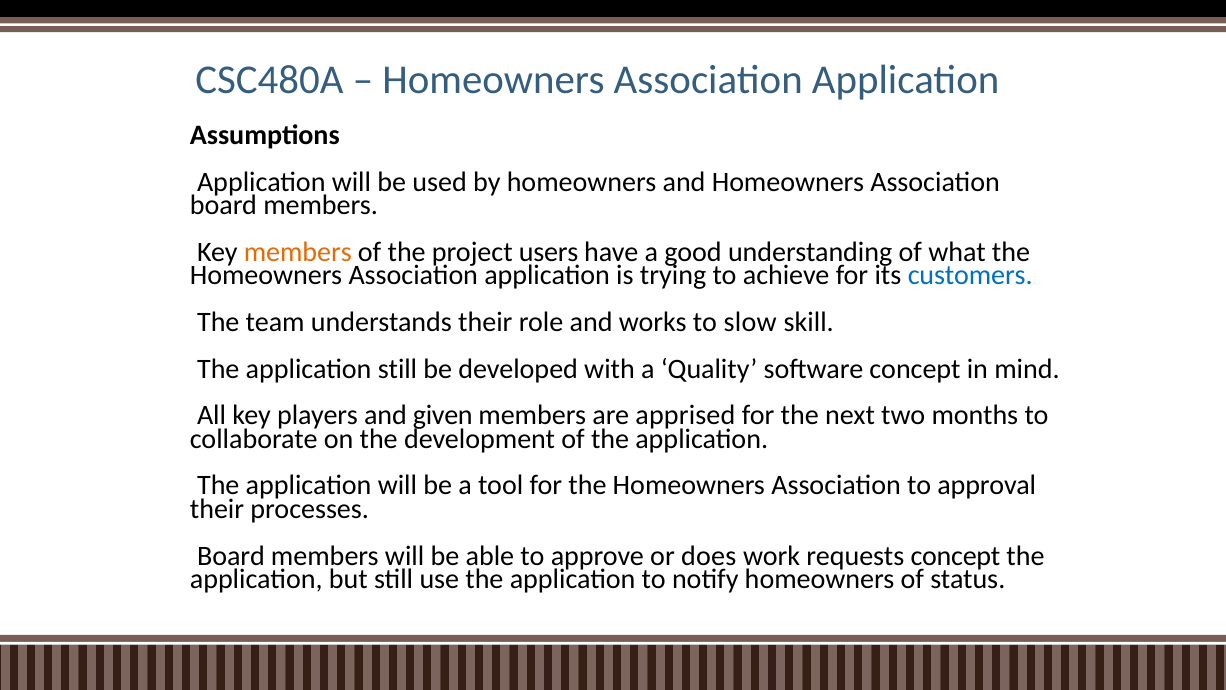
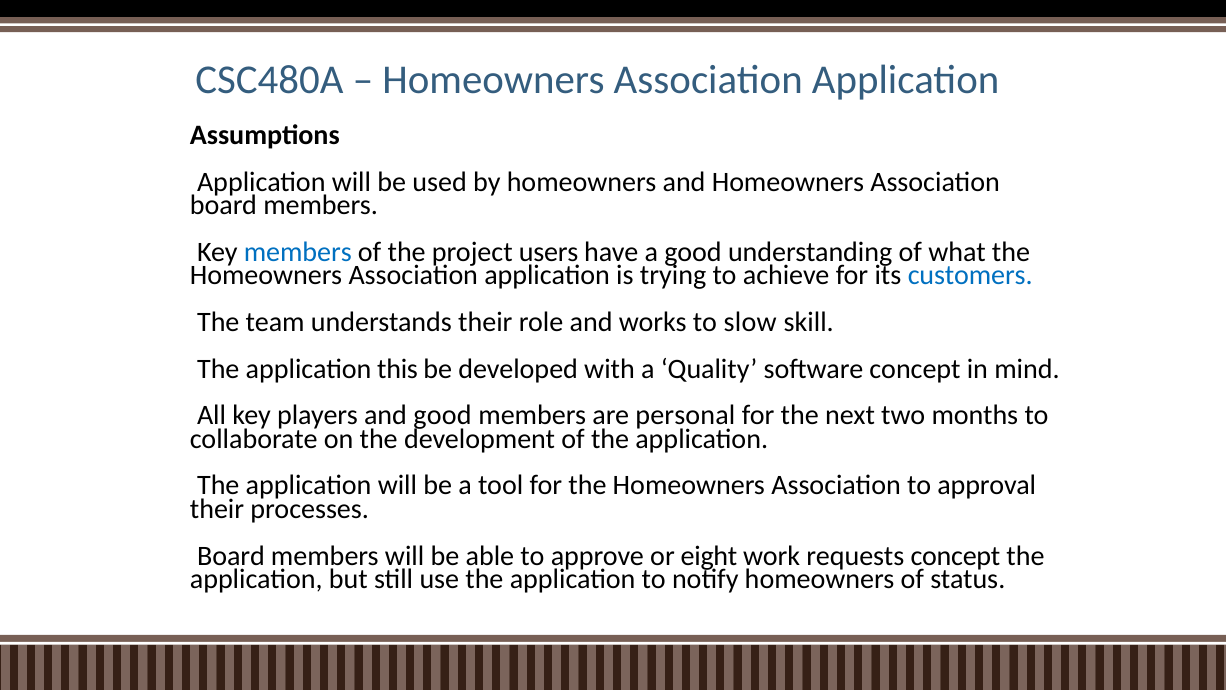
members at (298, 252) colour: orange -> blue
application still: still -> this
and given: given -> good
apprised: apprised -> personal
does: does -> eight
